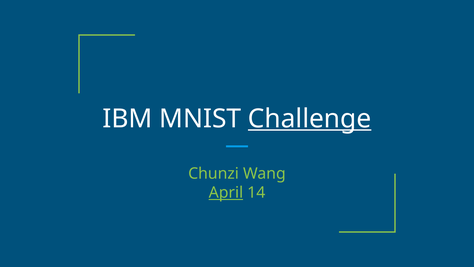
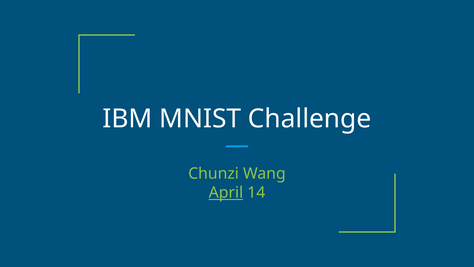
Challenge underline: present -> none
